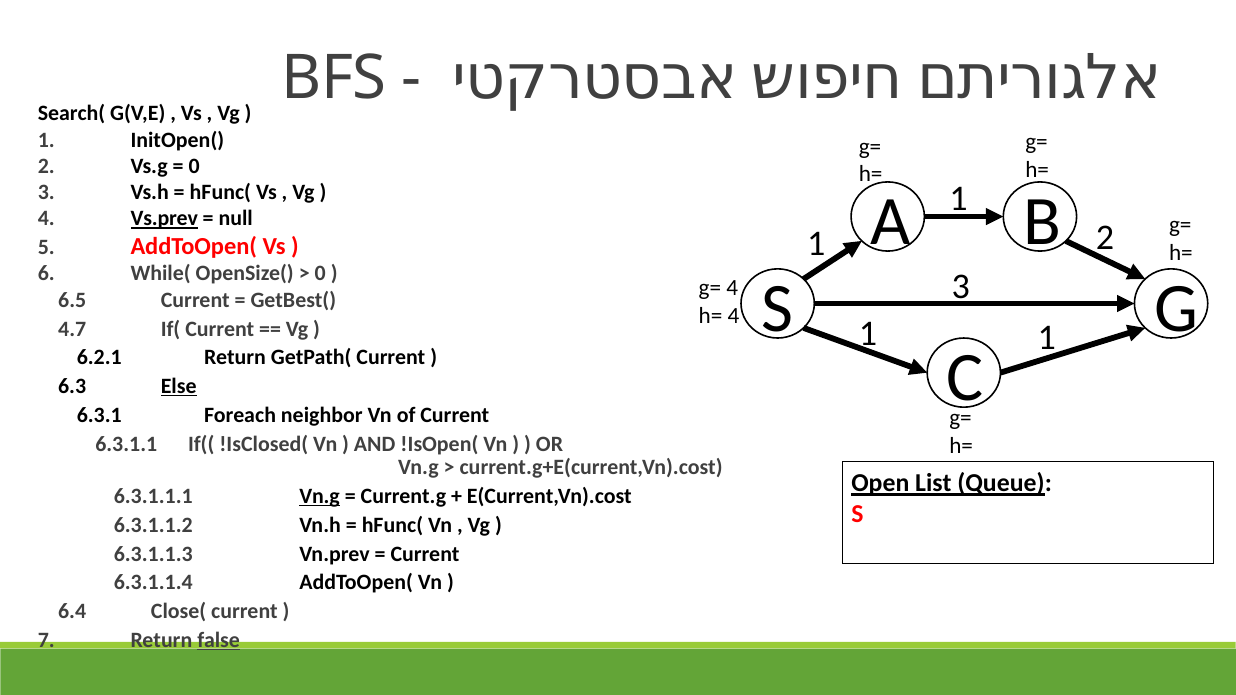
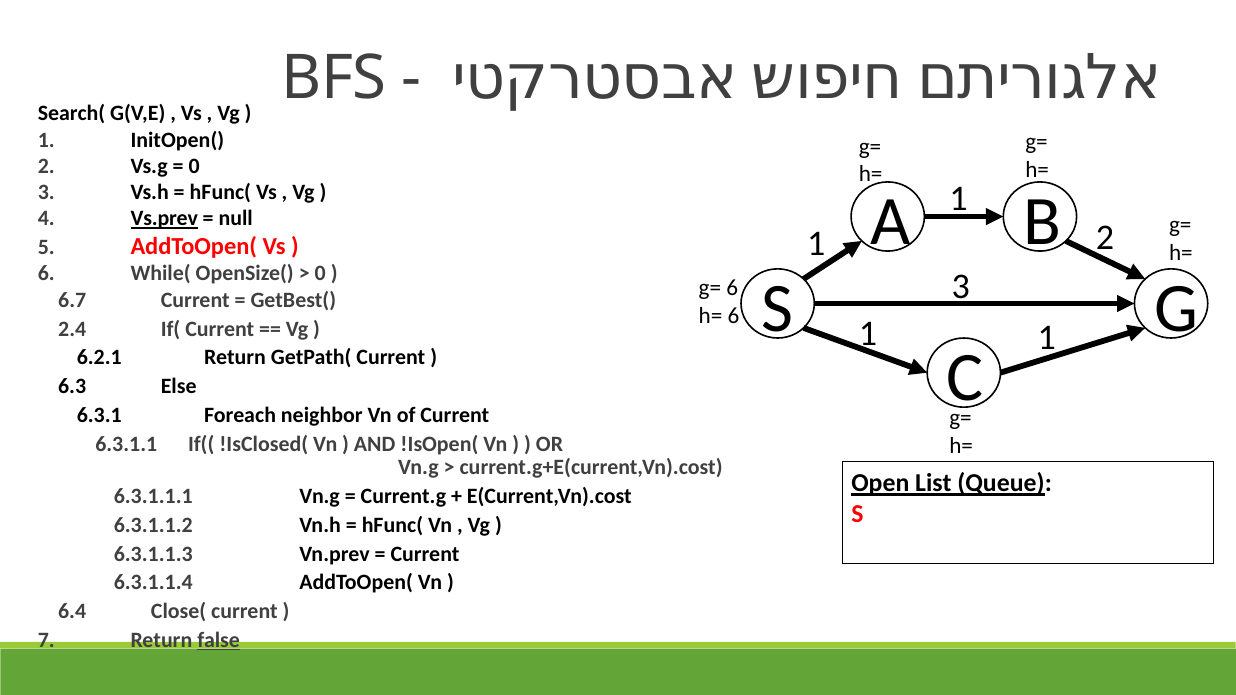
g= 4: 4 -> 6
6.5: 6.5 -> 6.7
h= 4: 4 -> 6
4.7: 4.7 -> 2.4
Else underline: present -> none
Vn.g at (320, 497) underline: present -> none
